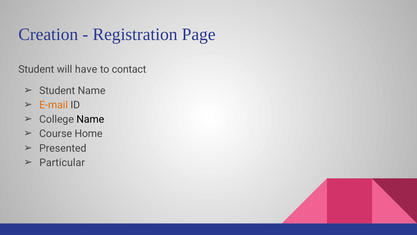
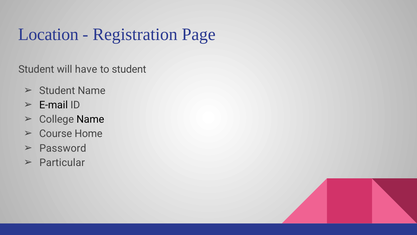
Creation: Creation -> Location
to contact: contact -> student
E-mail colour: orange -> black
Presented: Presented -> Password
